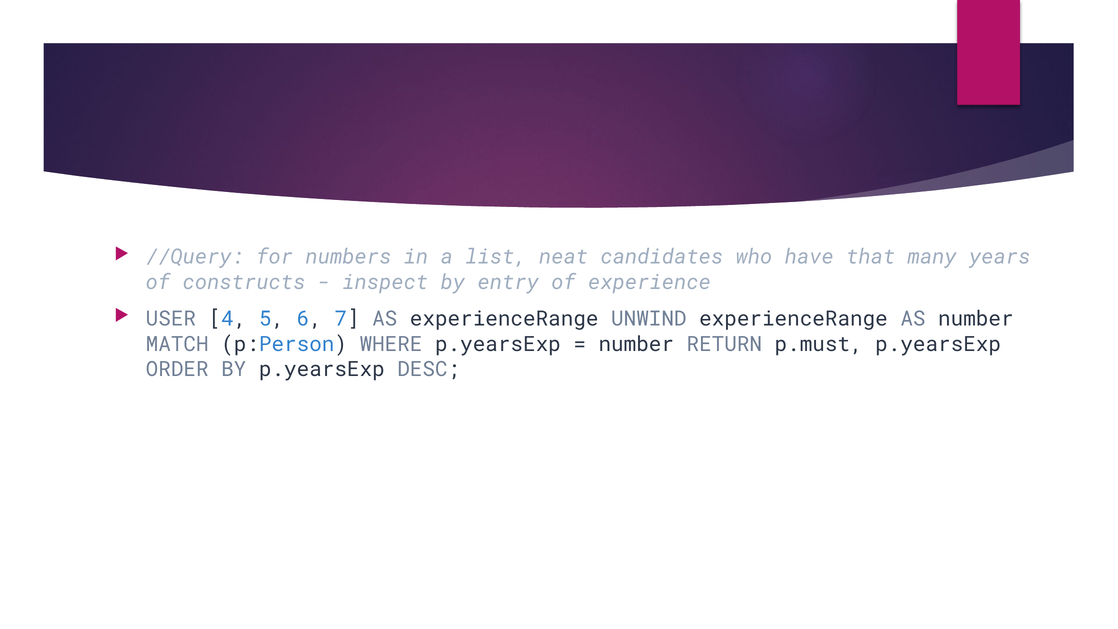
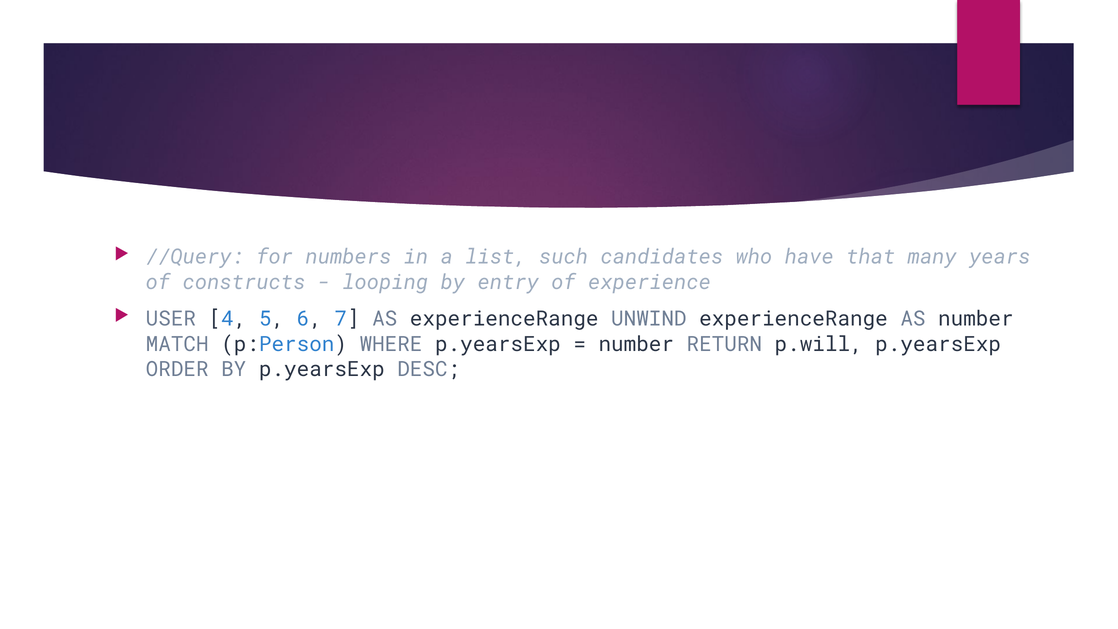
neat: neat -> such
inspect: inspect -> looping
p.must: p.must -> p.will
